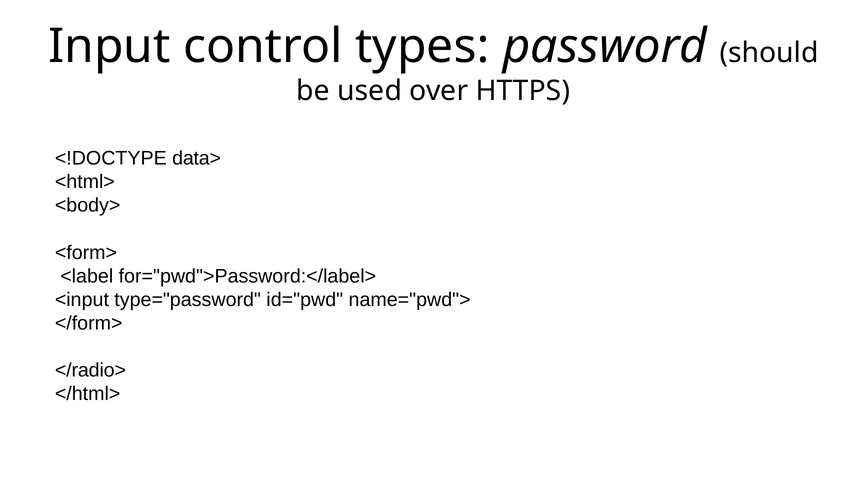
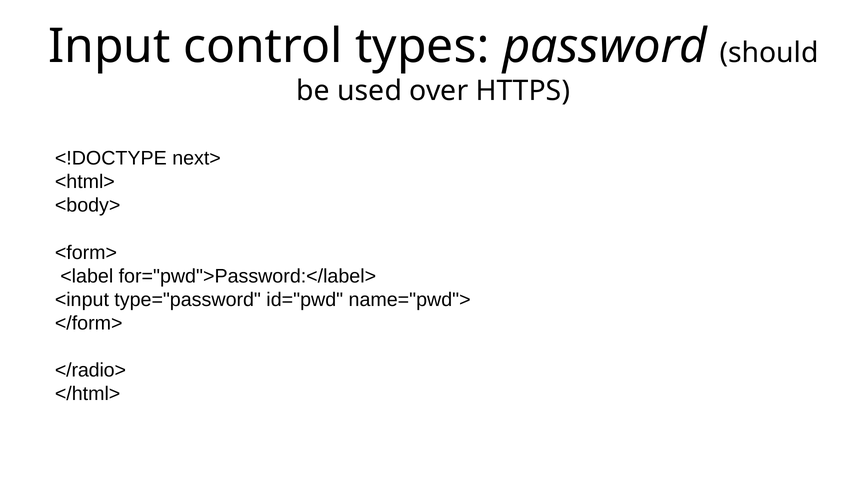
data>: data> -> next>
